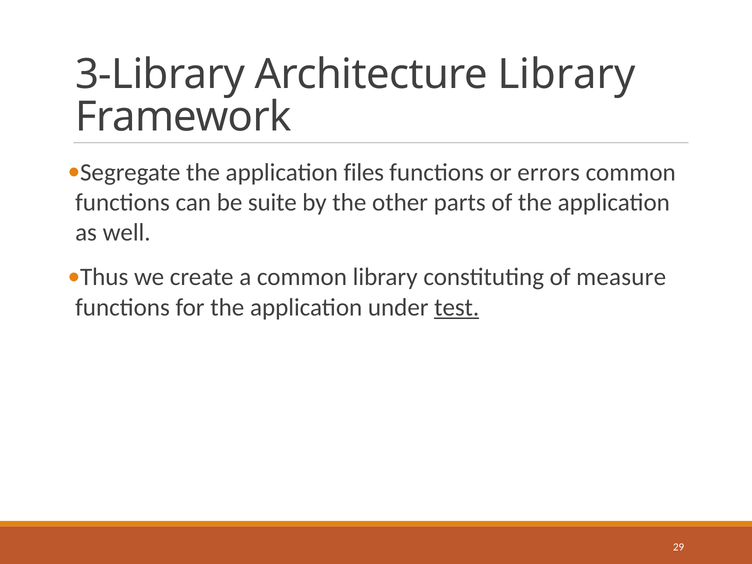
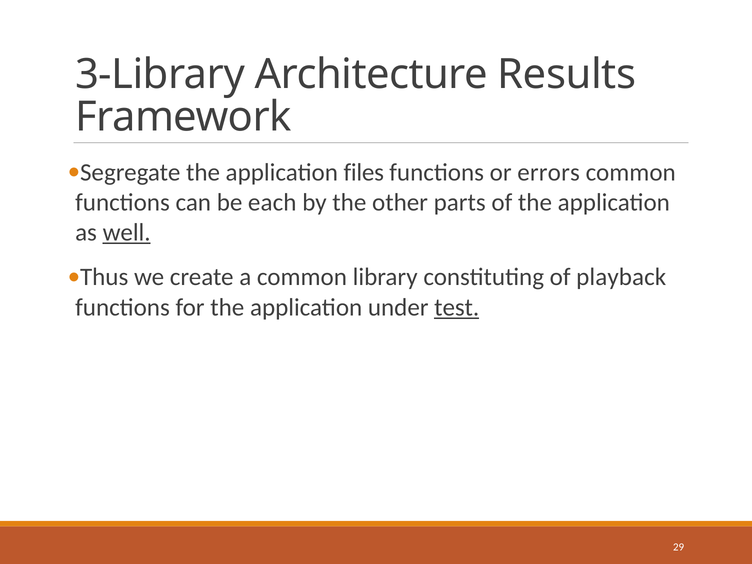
Architecture Library: Library -> Results
suite: suite -> each
well underline: none -> present
measure: measure -> playback
